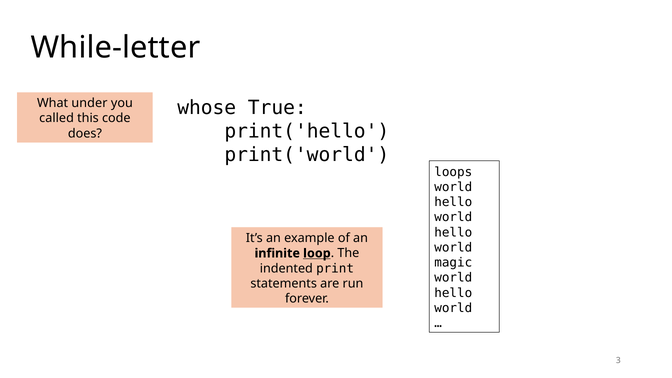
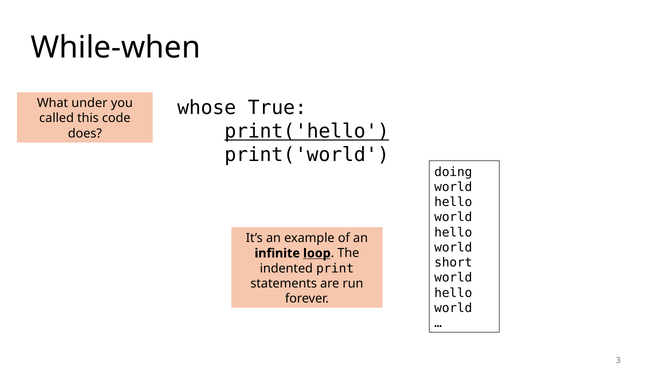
While-letter: While-letter -> While-when
print('hello underline: none -> present
loops: loops -> doing
magic: magic -> short
